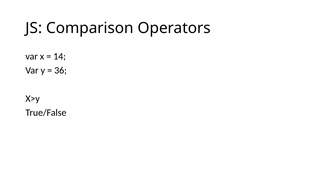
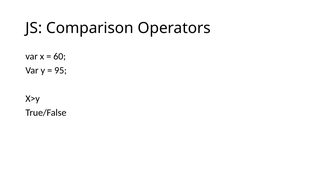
14: 14 -> 60
36: 36 -> 95
